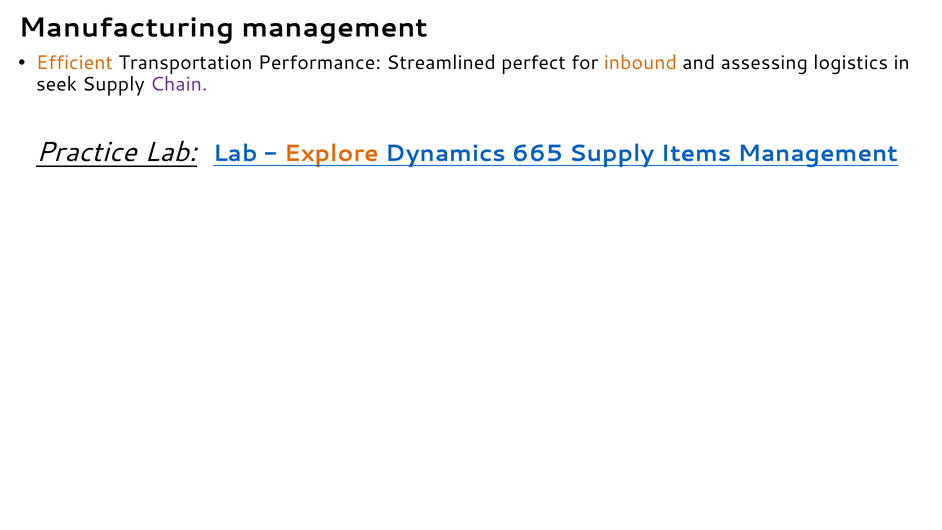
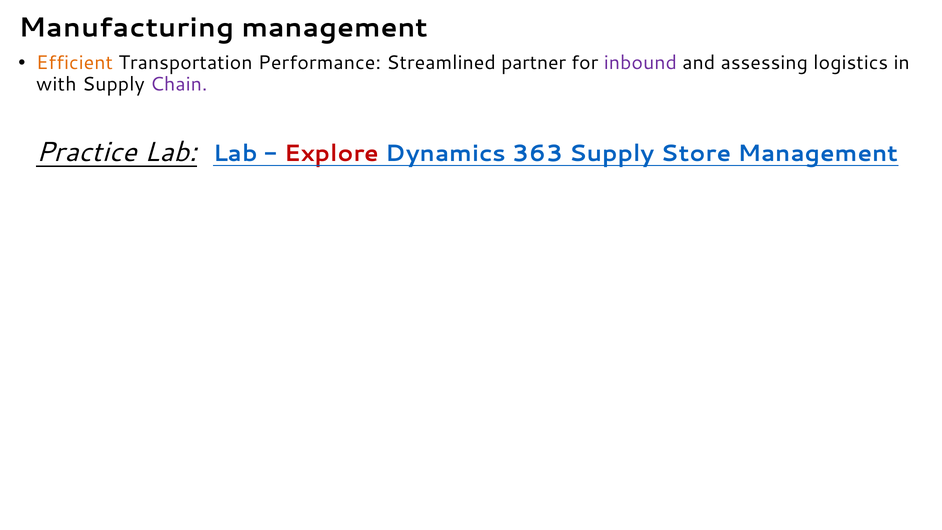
perfect: perfect -> partner
inbound colour: orange -> purple
seek: seek -> with
Explore colour: orange -> red
665: 665 -> 363
Items: Items -> Store
